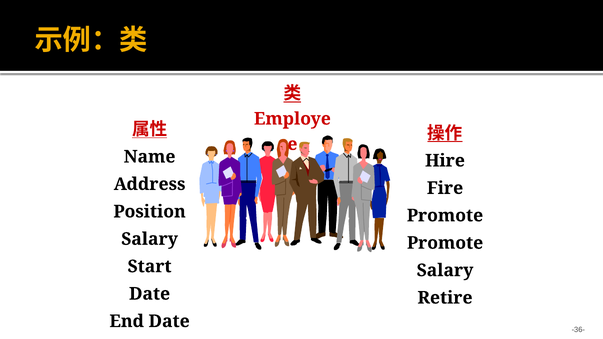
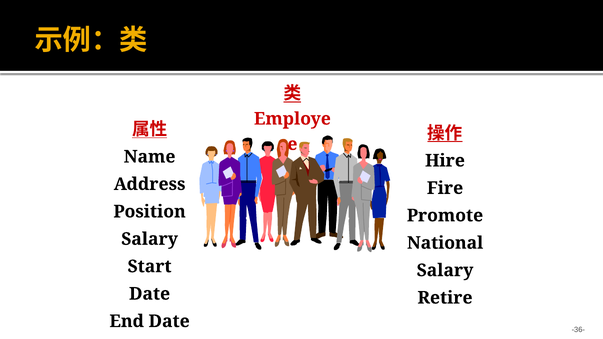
Promote at (445, 243): Promote -> National
